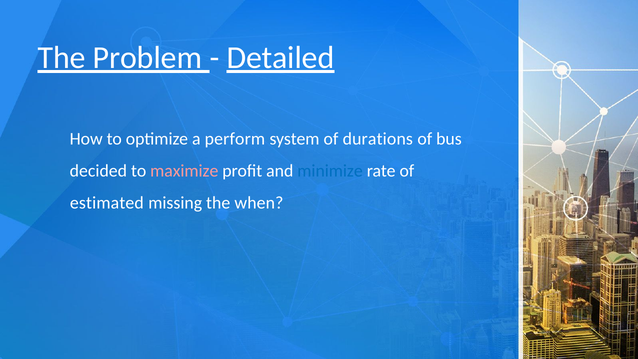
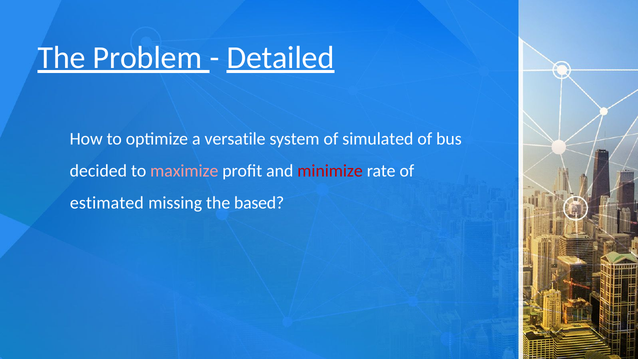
perform: perform -> versatile
durations: durations -> simulated
minimize colour: blue -> red
when: when -> based
